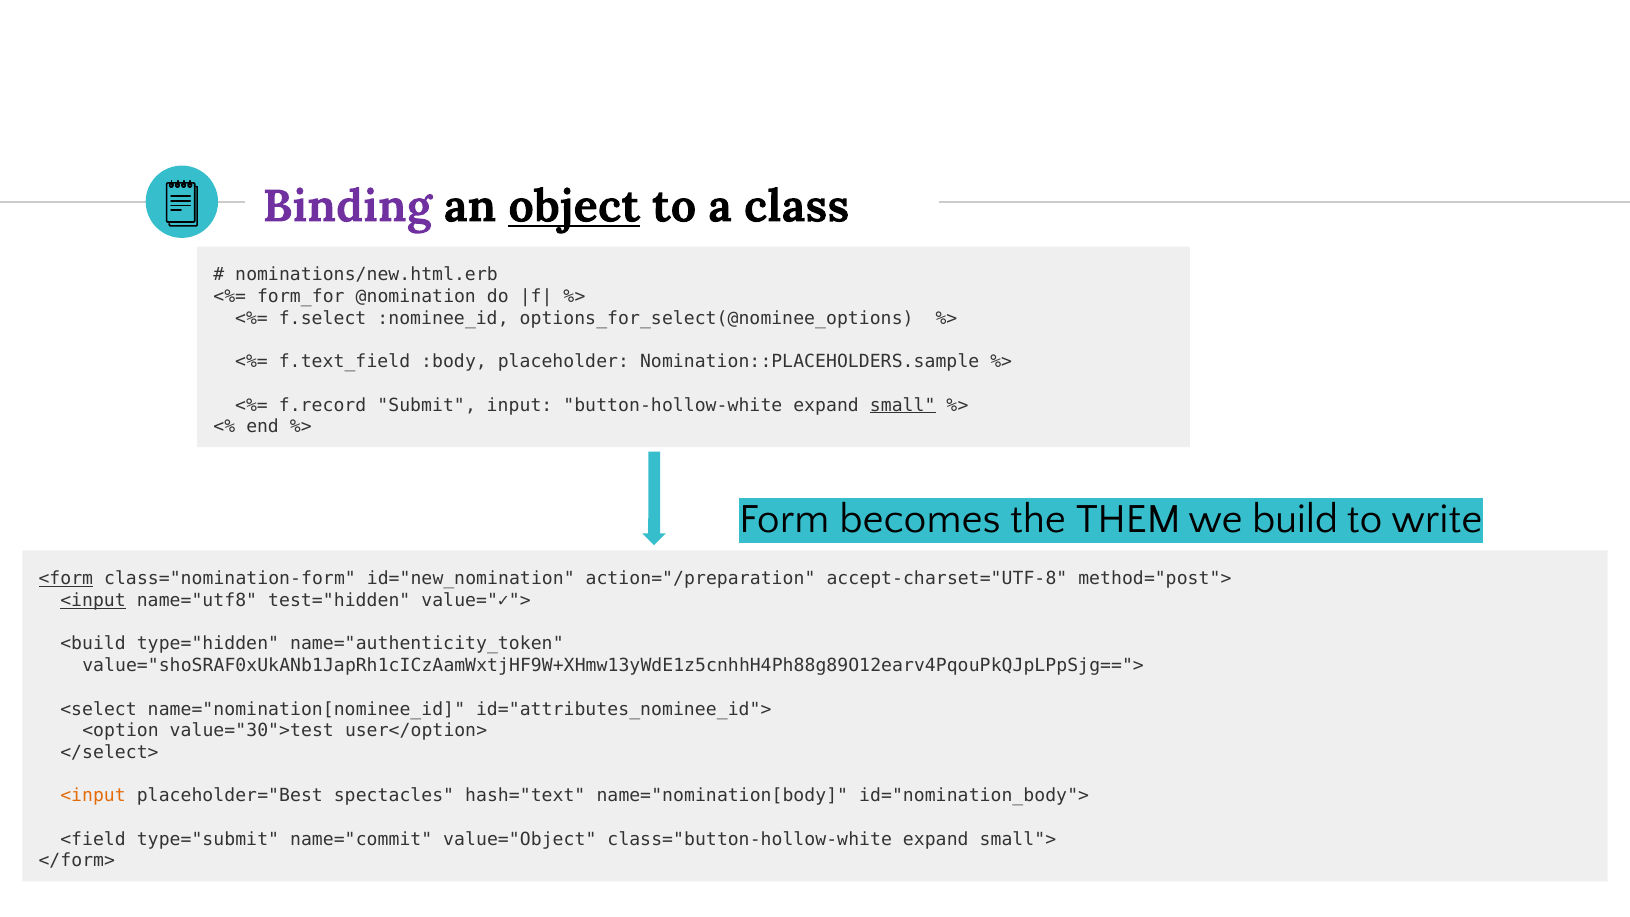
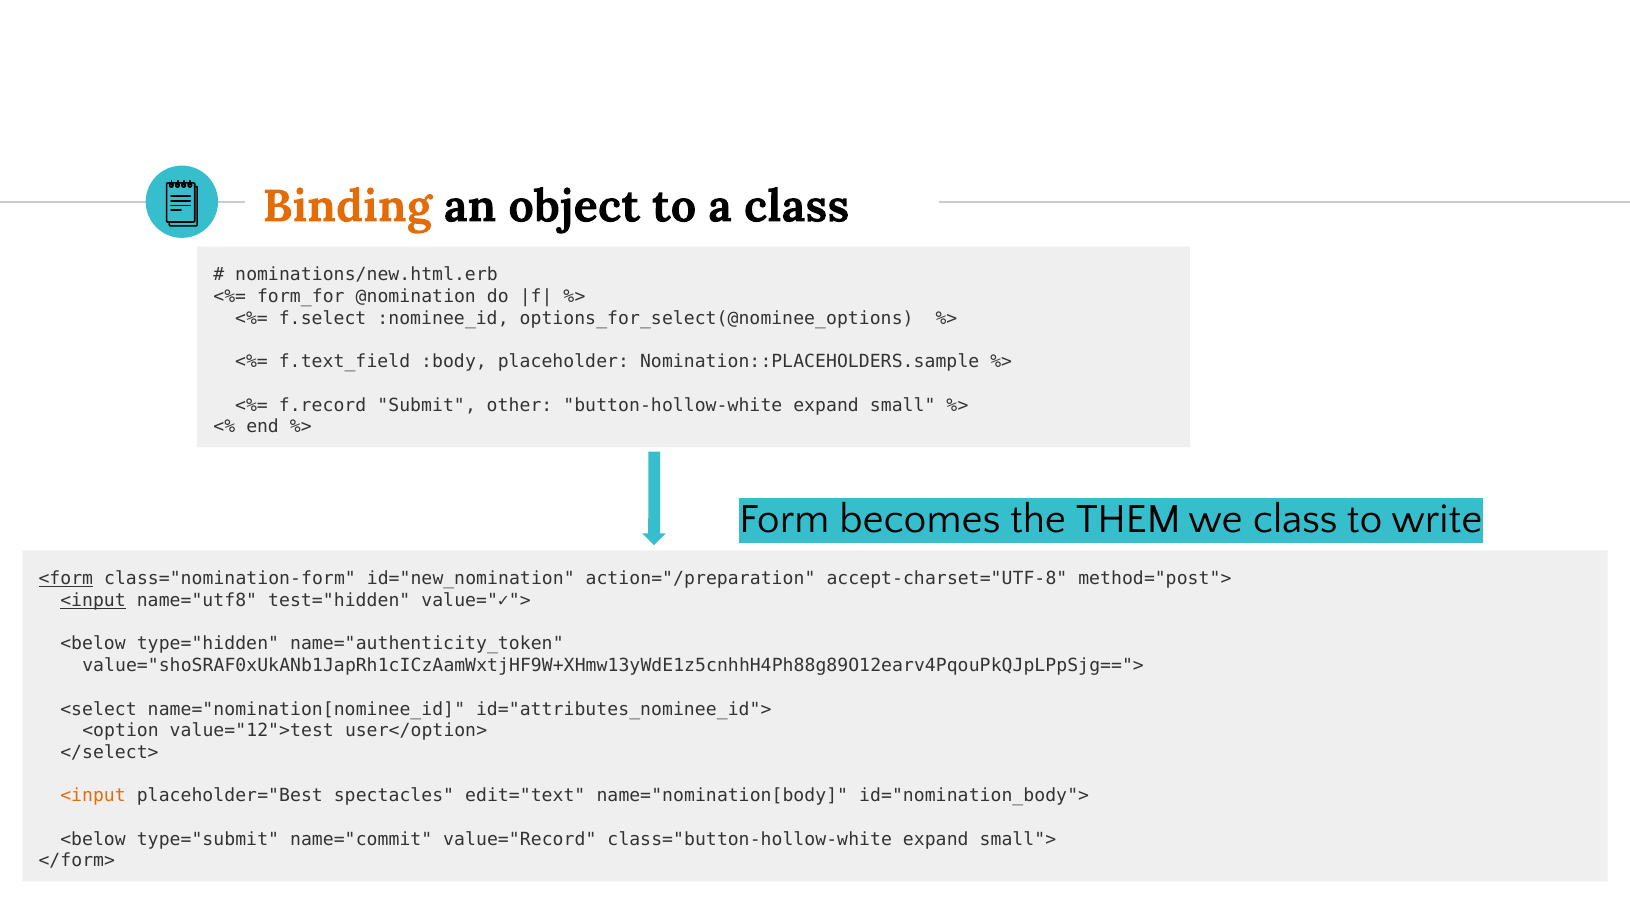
Binding colour: purple -> orange
object underline: present -> none
input: input -> other
small underline: present -> none
we build: build -> class
<build at (93, 644): <build -> <below
value="30">test: value="30">test -> value="12">test
hash="text: hash="text -> edit="text
<field at (93, 839): <field -> <below
value="Object: value="Object -> value="Record
